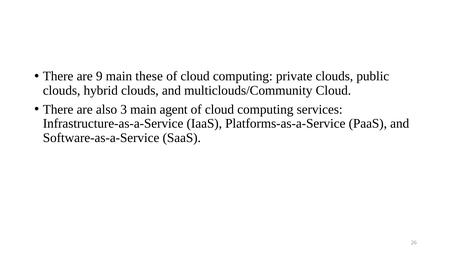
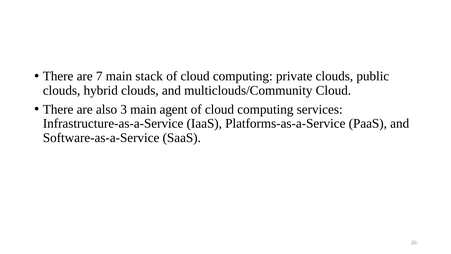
9: 9 -> 7
these: these -> stack
